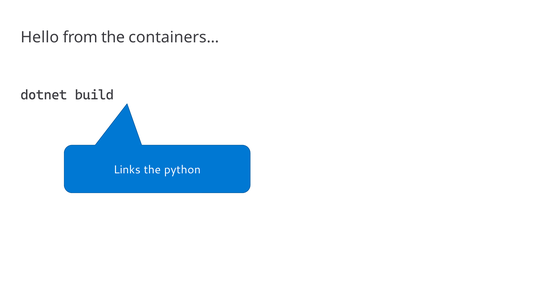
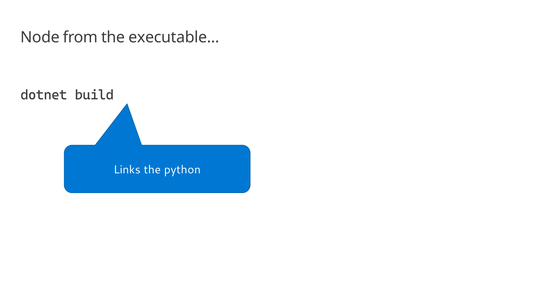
Hello: Hello -> Node
containers…: containers… -> executable…
